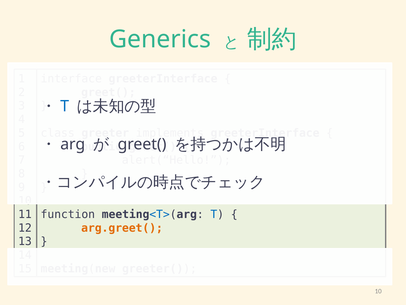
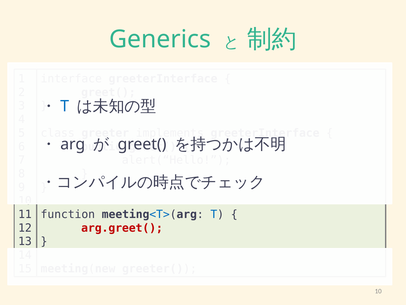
arg.greet( colour: orange -> red
